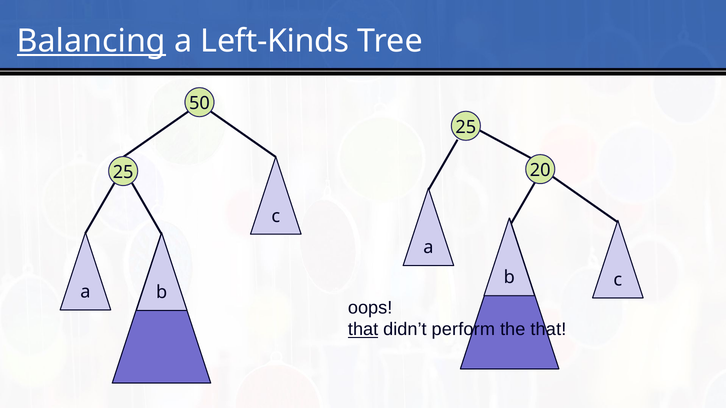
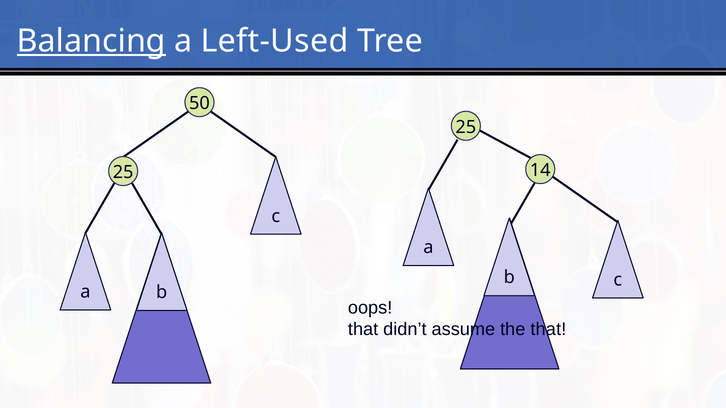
Left-Kinds: Left-Kinds -> Left-Used
20: 20 -> 14
that at (363, 330) underline: present -> none
perform: perform -> assume
